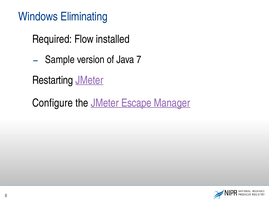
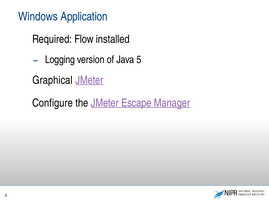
Eliminating: Eliminating -> Application
Sample: Sample -> Logging
7: 7 -> 5
Restarting: Restarting -> Graphical
